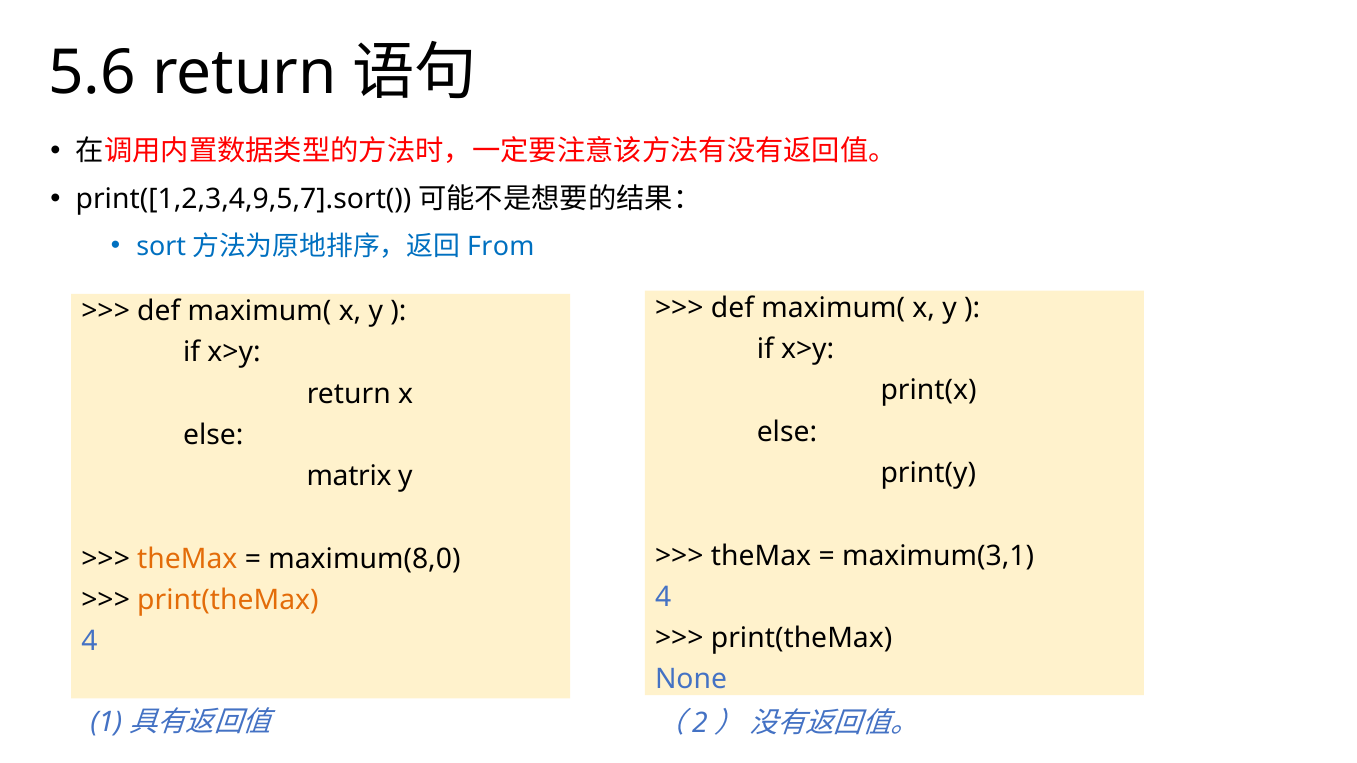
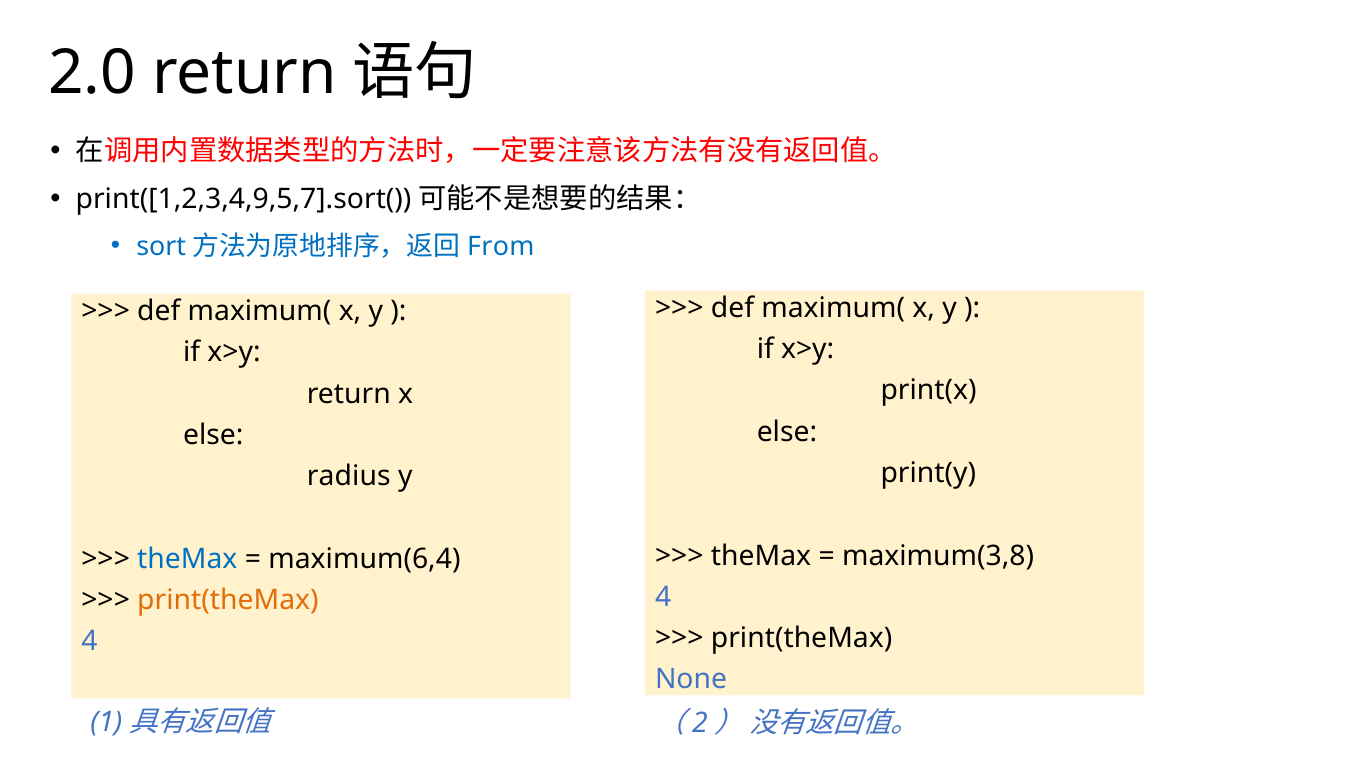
5.6: 5.6 -> 2.0
matrix: matrix -> radius
maximum(3,1: maximum(3,1 -> maximum(3,8
theMax at (187, 559) colour: orange -> blue
maximum(8,0: maximum(8,0 -> maximum(6,4
